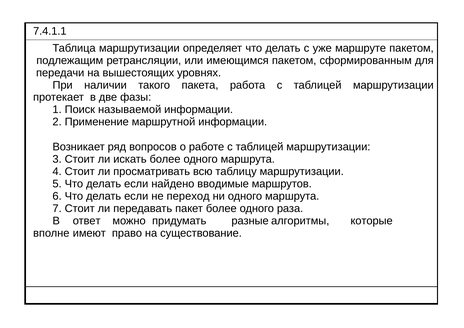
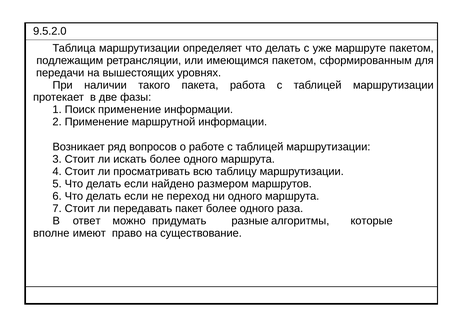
7.4.1.1: 7.4.1.1 -> 9.5.2.0
Поиск называемой: называемой -> применение
вводимые: вводимые -> размером
